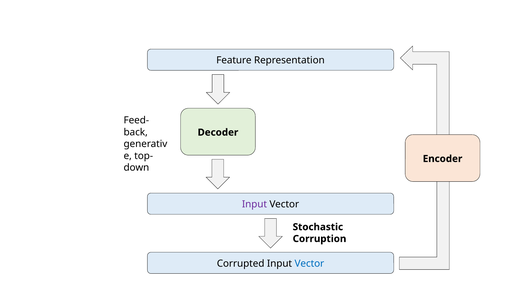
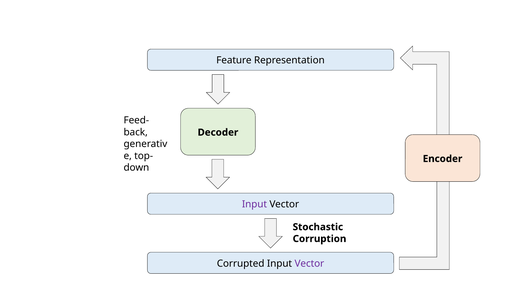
Vector at (309, 264) colour: blue -> purple
